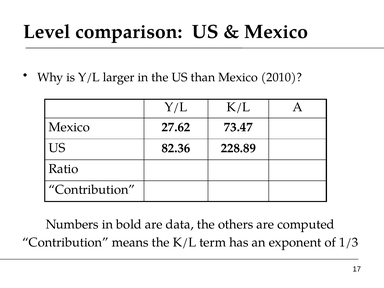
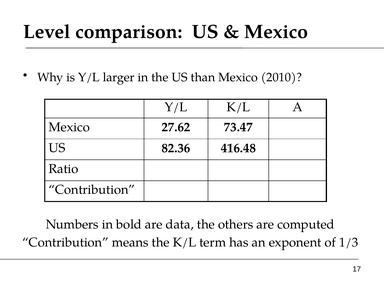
228.89: 228.89 -> 416.48
